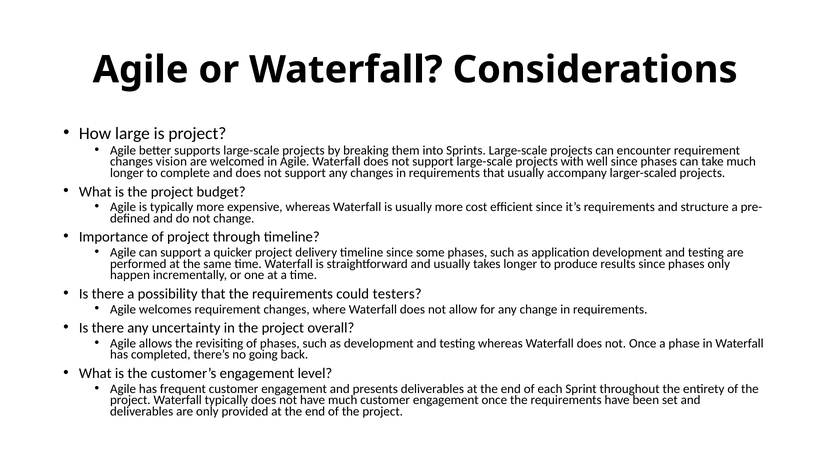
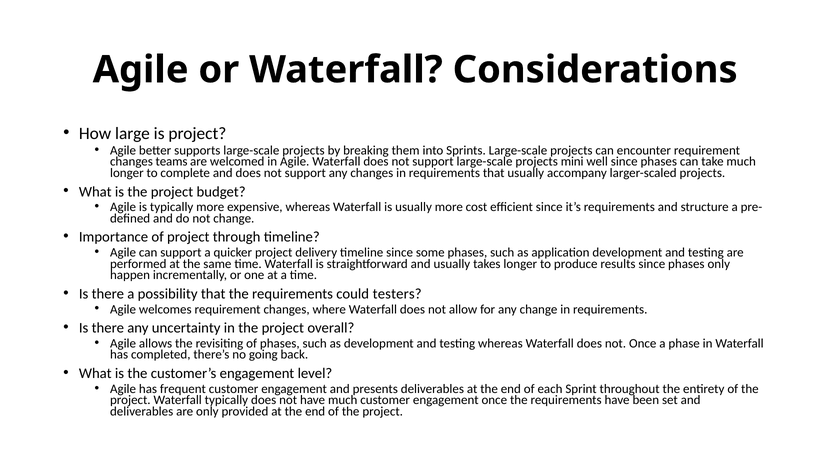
vision: vision -> teams
with: with -> mini
